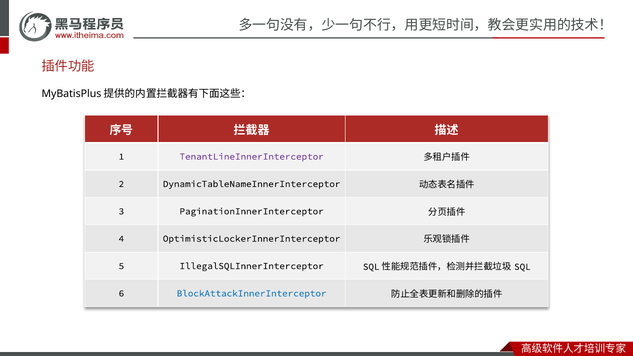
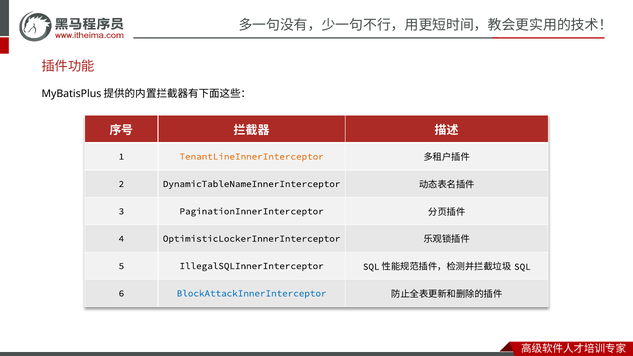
TenantLineInnerInterceptor colour: purple -> orange
